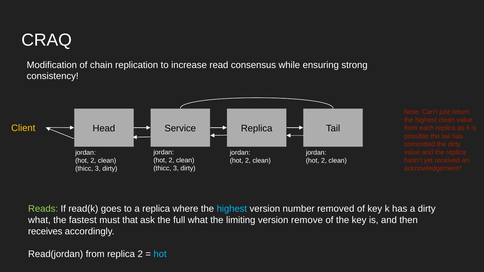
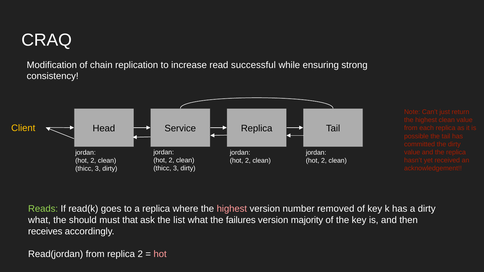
consensus: consensus -> successful
highest at (232, 209) colour: light blue -> pink
fastest: fastest -> should
full: full -> list
limiting: limiting -> failures
remove: remove -> majority
hot at (160, 254) colour: light blue -> pink
